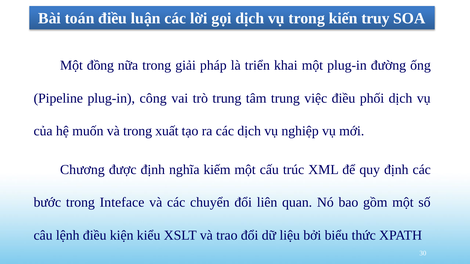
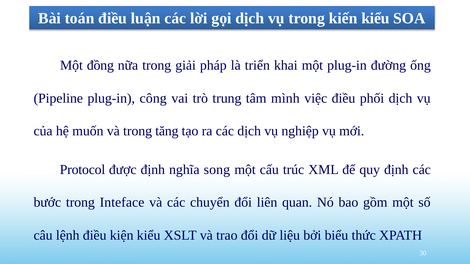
kiến truy: truy -> kiểu
tâm trung: trung -> mình
xuất: xuất -> tăng
Chương: Chương -> Protocol
kiếm: kiếm -> song
